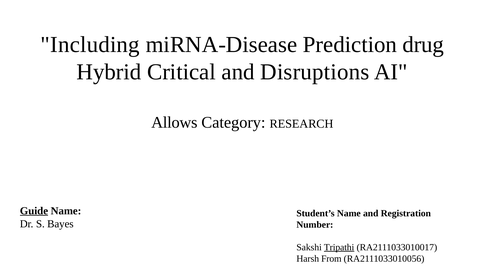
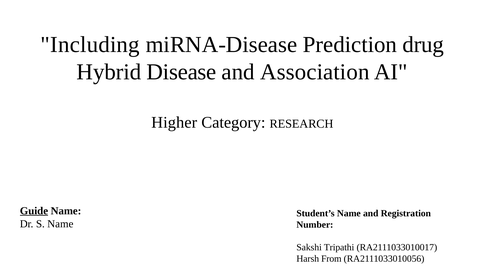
Critical: Critical -> Disease
Disruptions: Disruptions -> Association
Allows: Allows -> Higher
S Bayes: Bayes -> Name
Tripathi underline: present -> none
